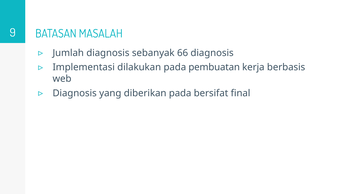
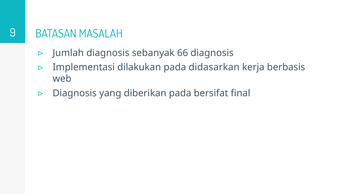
pembuatan: pembuatan -> didasarkan
